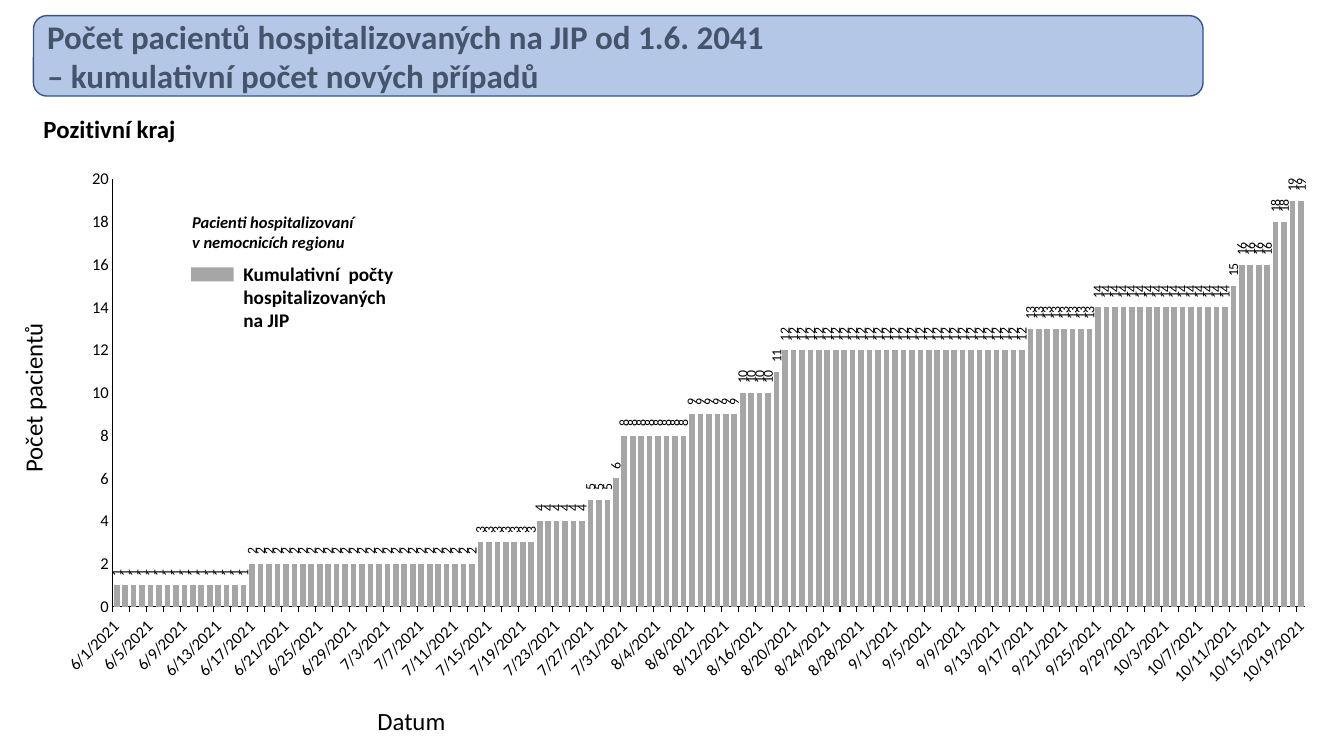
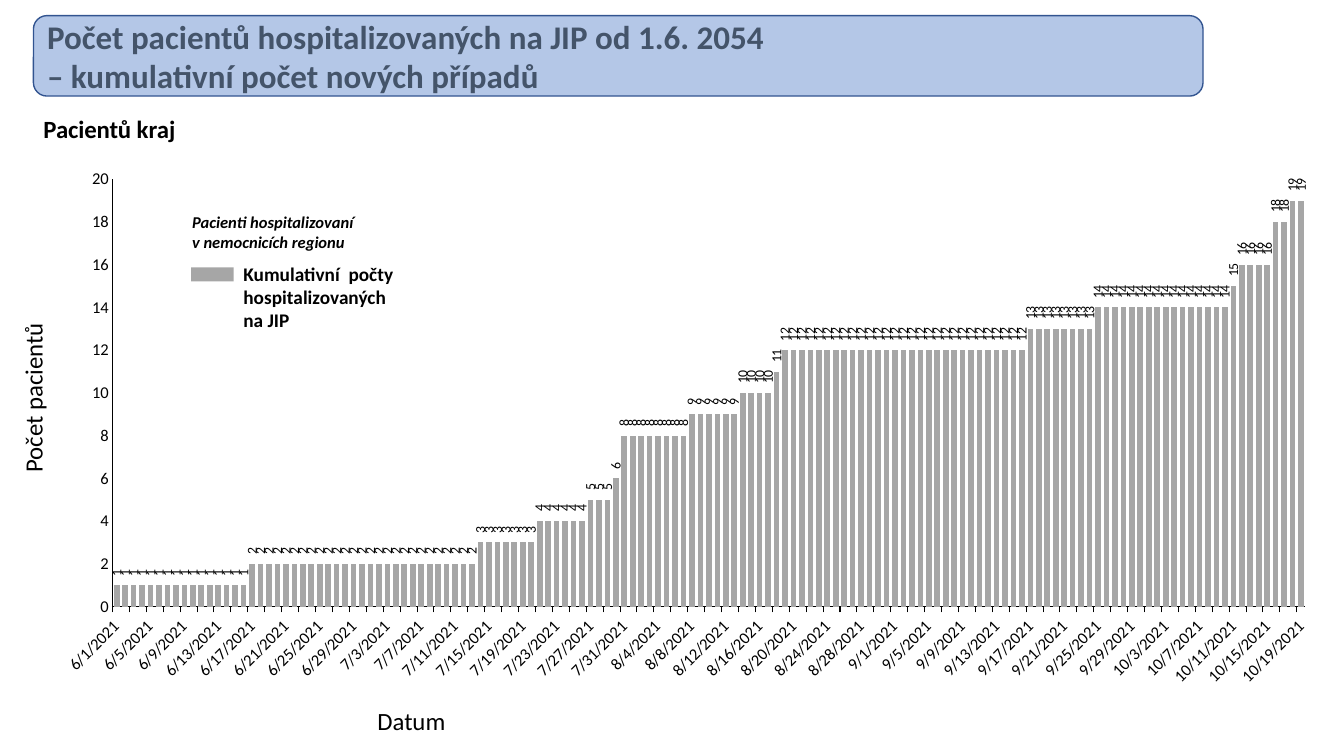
2041: 2041 -> 2054
Pozitivní at (87, 130): Pozitivní -> Pacientů
